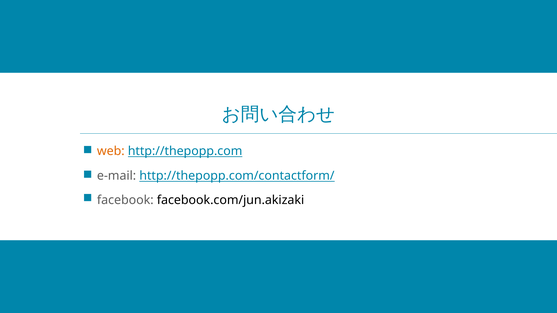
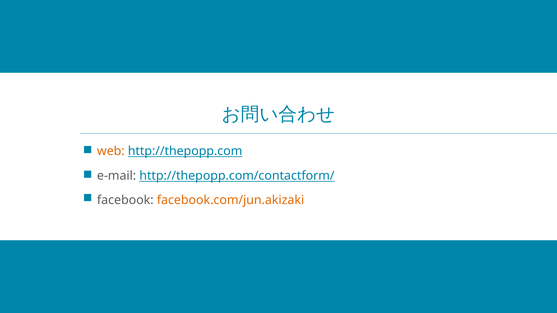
facebook.com/jun.akizaki colour: black -> orange
